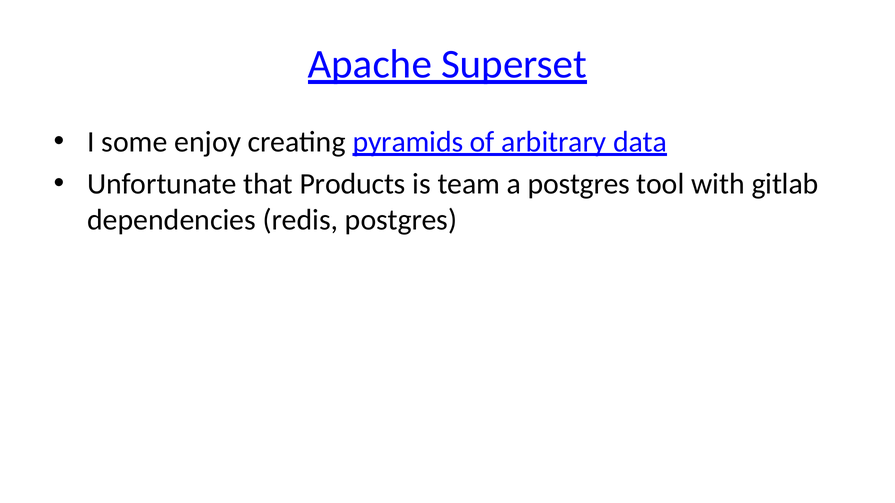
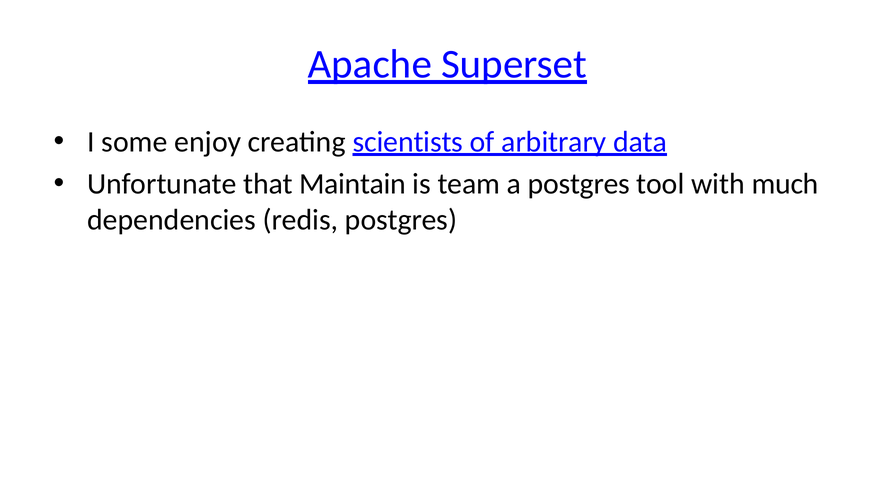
pyramids: pyramids -> scientists
Products: Products -> Maintain
gitlab: gitlab -> much
